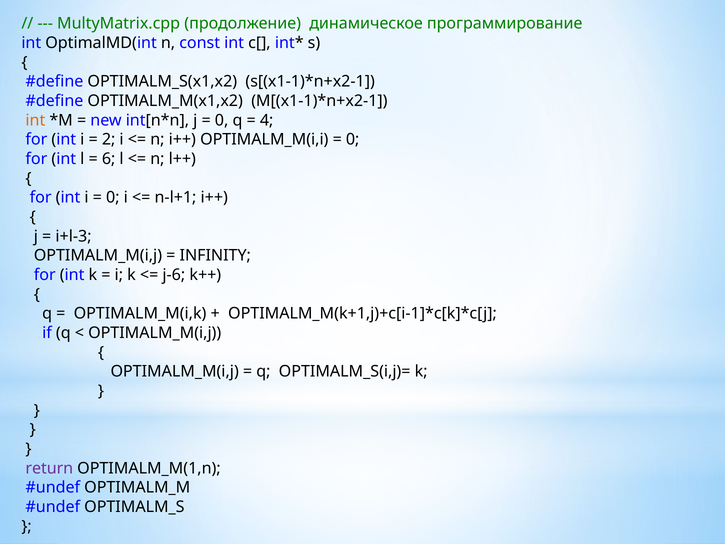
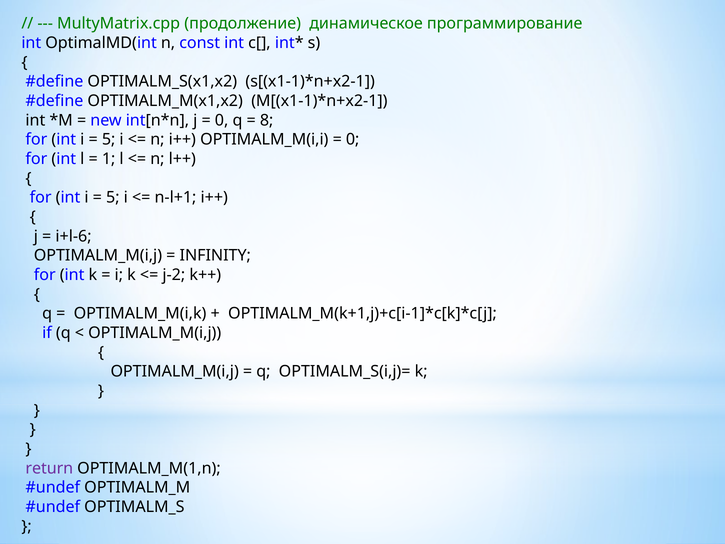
int at (35, 120) colour: orange -> black
4: 4 -> 8
2 at (109, 140): 2 -> 5
6: 6 -> 1
0 at (113, 198): 0 -> 5
i+l-3: i+l-3 -> i+l-6
j-6: j-6 -> j-2
